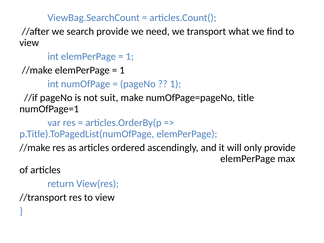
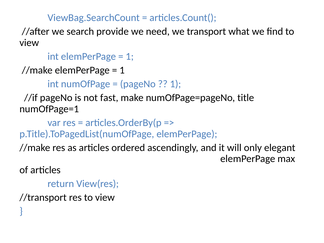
suit: suit -> fast
only provide: provide -> elegant
